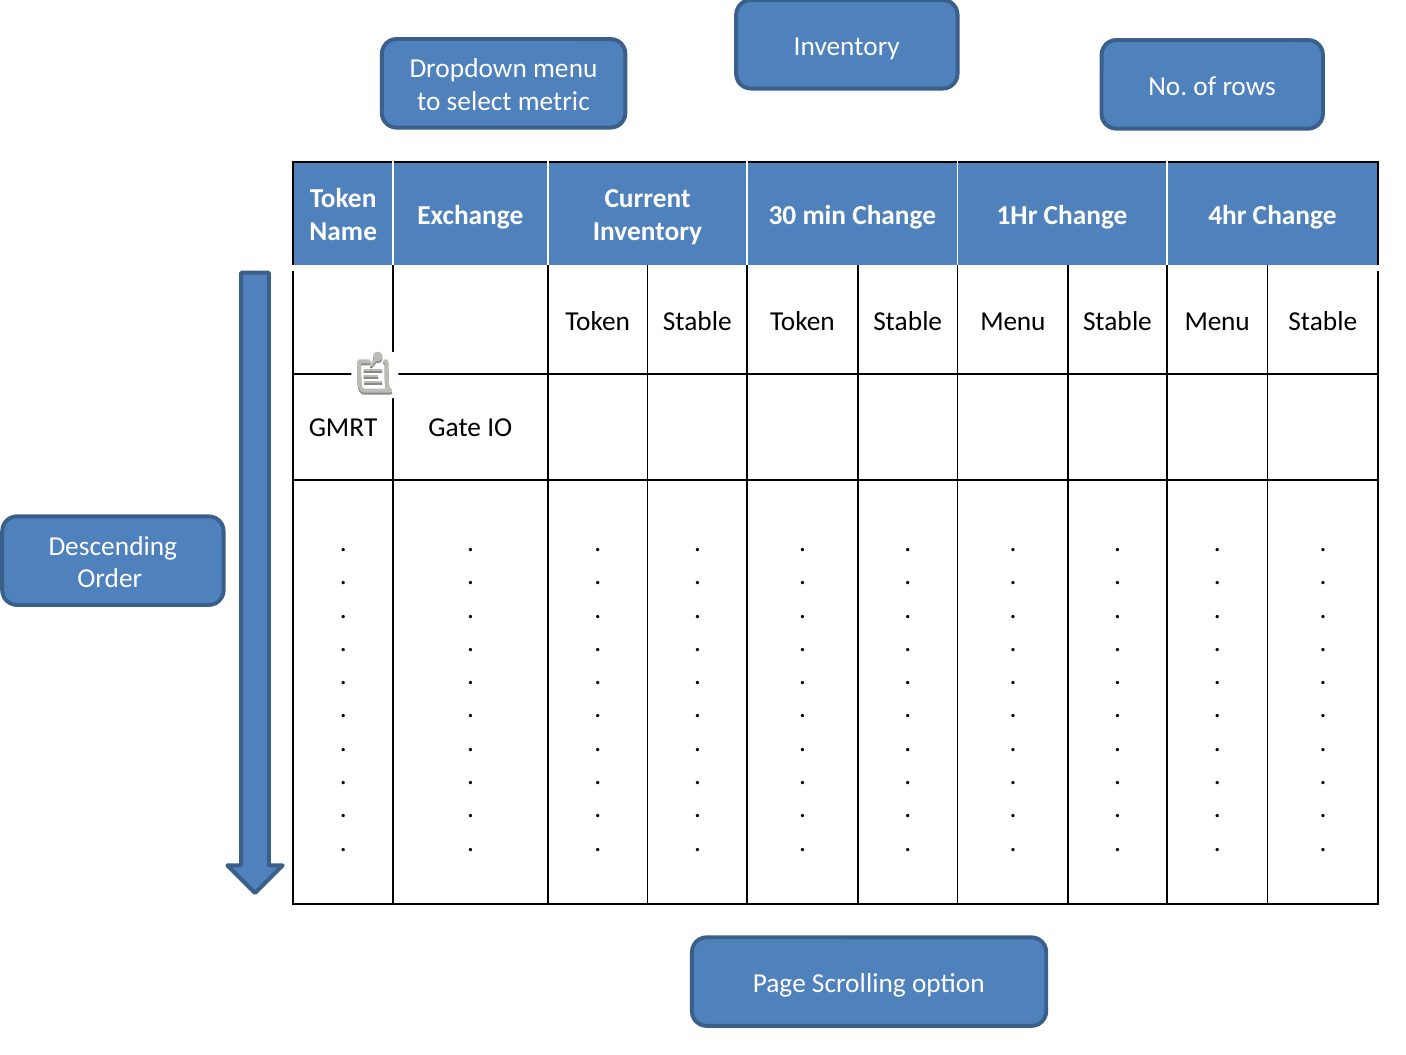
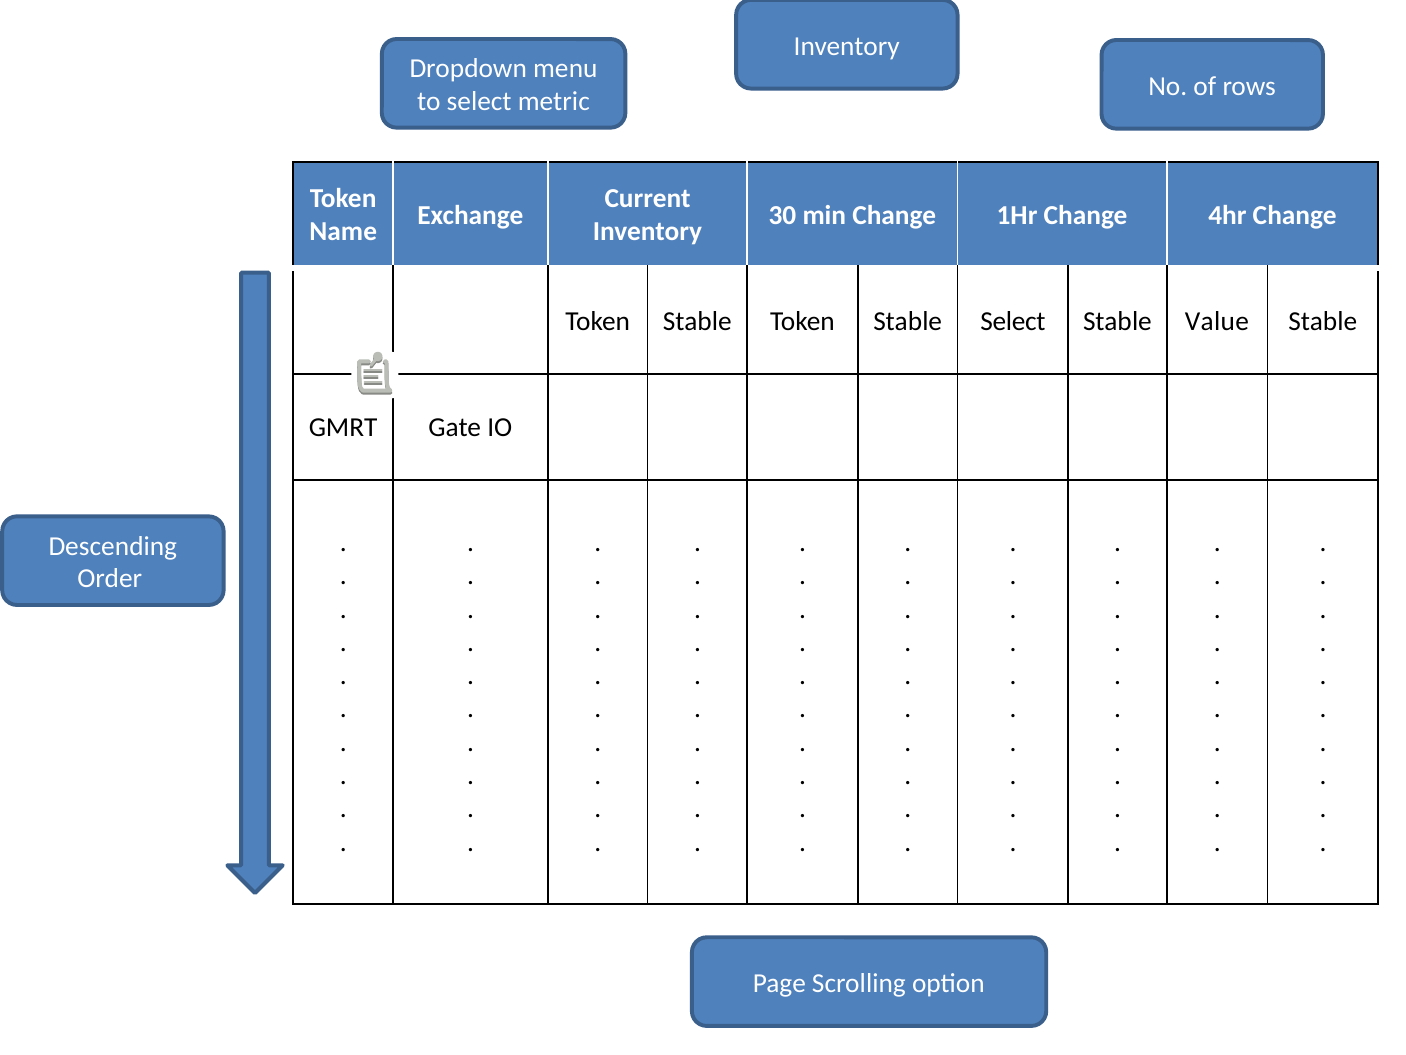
Token Stable Menu: Menu -> Select
Menu at (1217, 321): Menu -> Value
